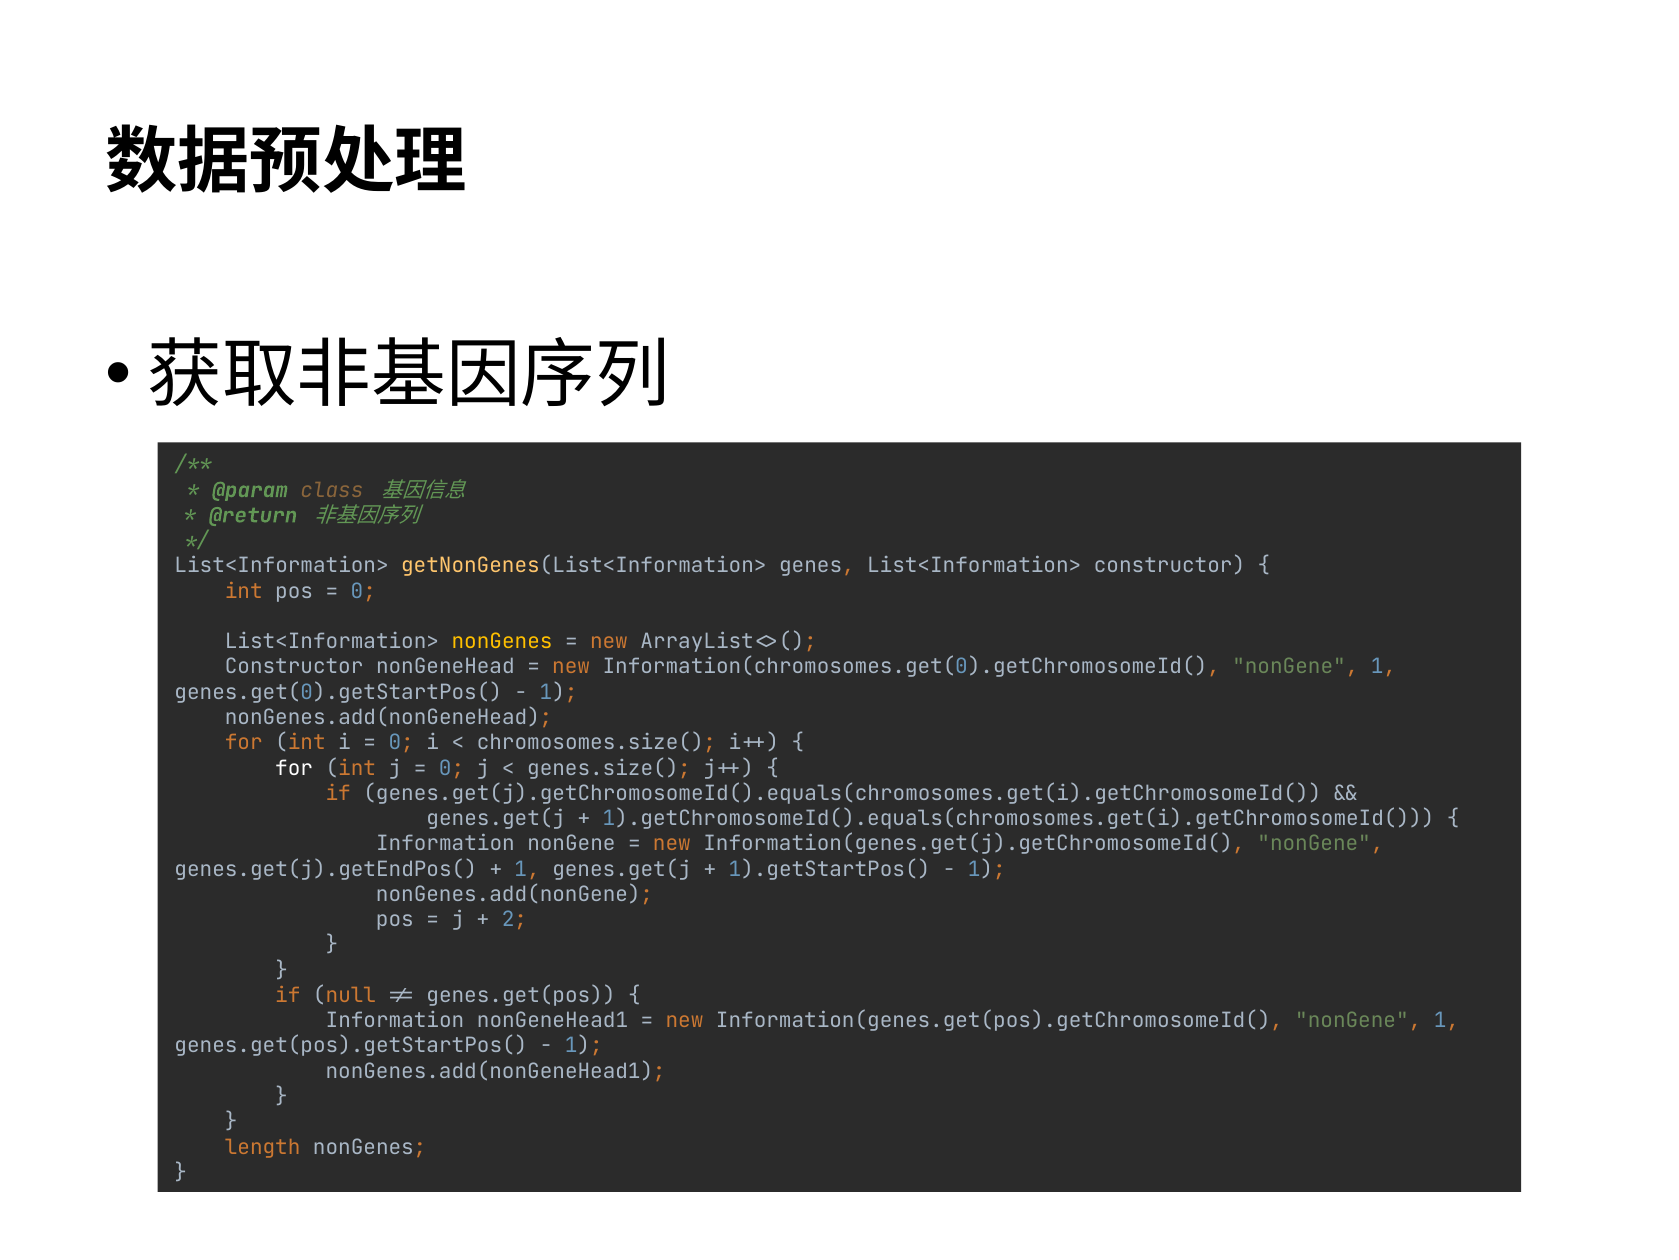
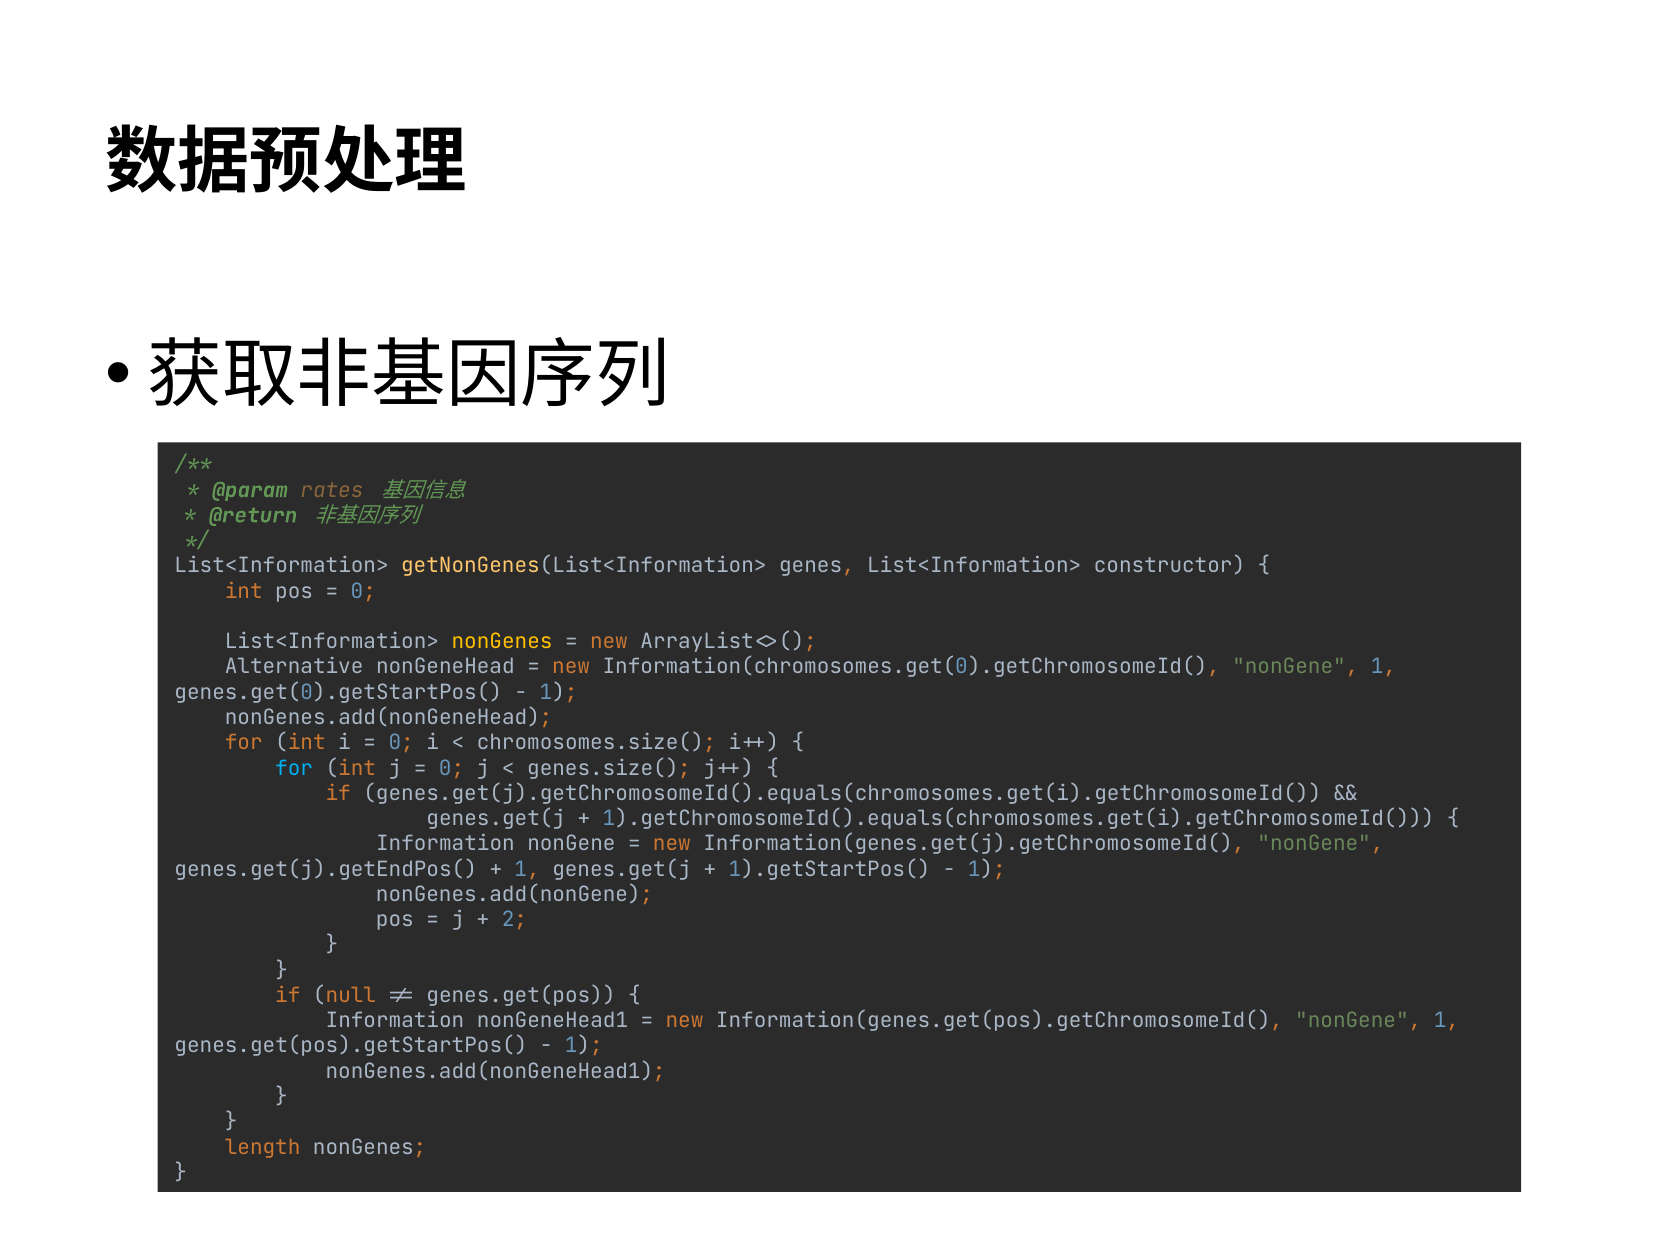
class: class -> rates
Constructor at (294, 667): Constructor -> Alternative
for at (294, 768) colour: white -> light blue
